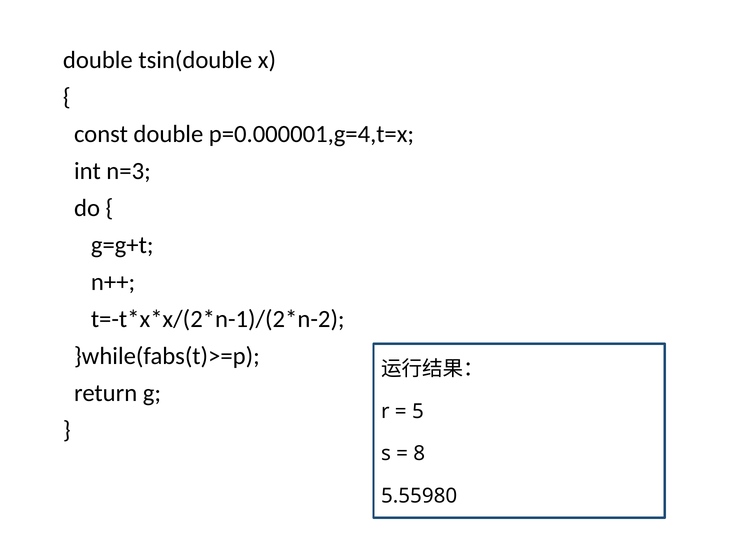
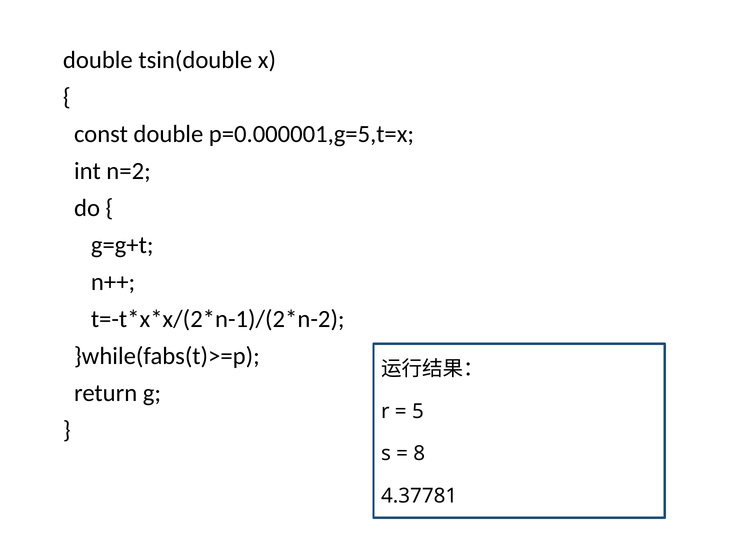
p=0.000001,g=4,t=x: p=0.000001,g=4,t=x -> p=0.000001,g=5,t=x
n=3: n=3 -> n=2
5.55980: 5.55980 -> 4.37781
